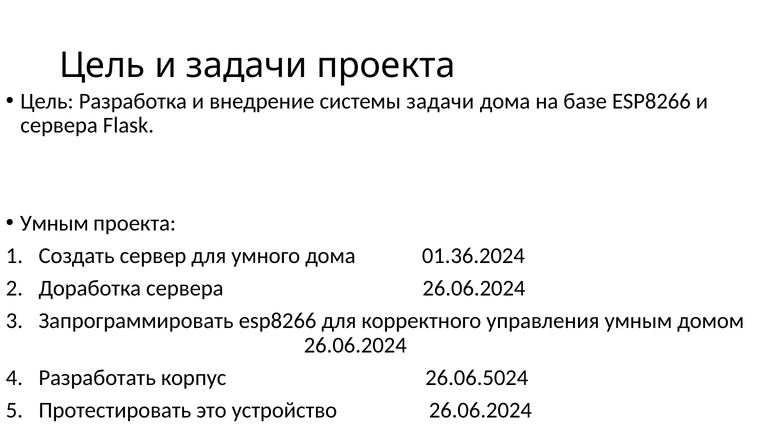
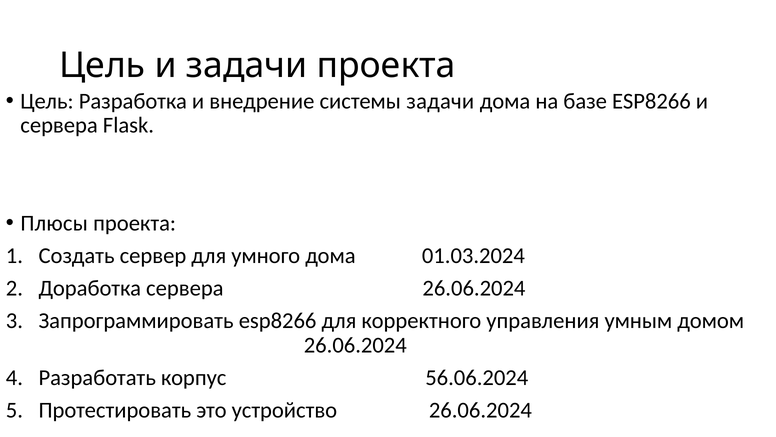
Умным at (54, 223): Умным -> Плюсы
01.36.2024: 01.36.2024 -> 01.03.2024
26.06.5024: 26.06.5024 -> 56.06.2024
